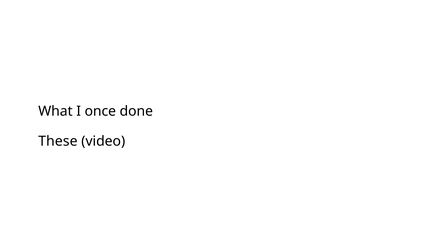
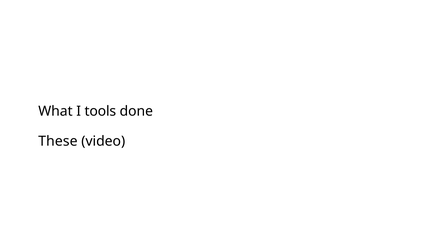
once: once -> tools
